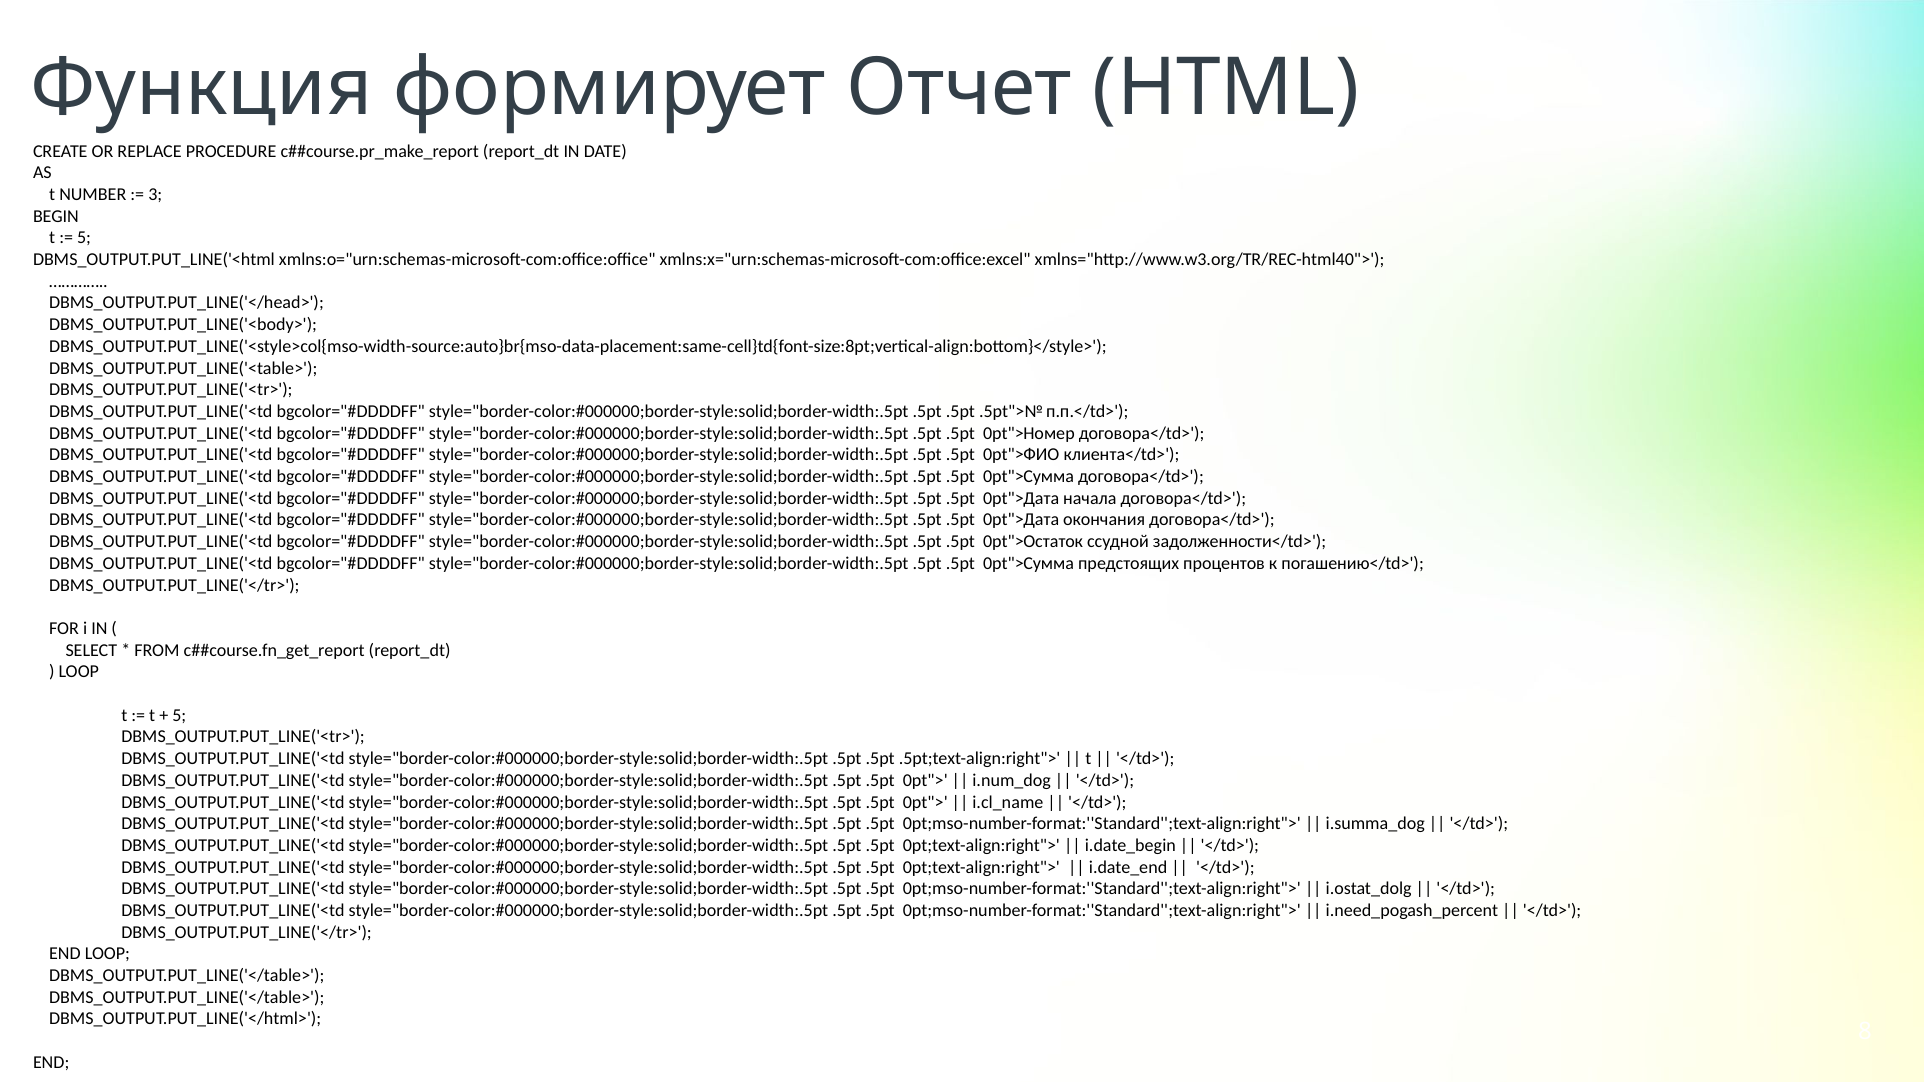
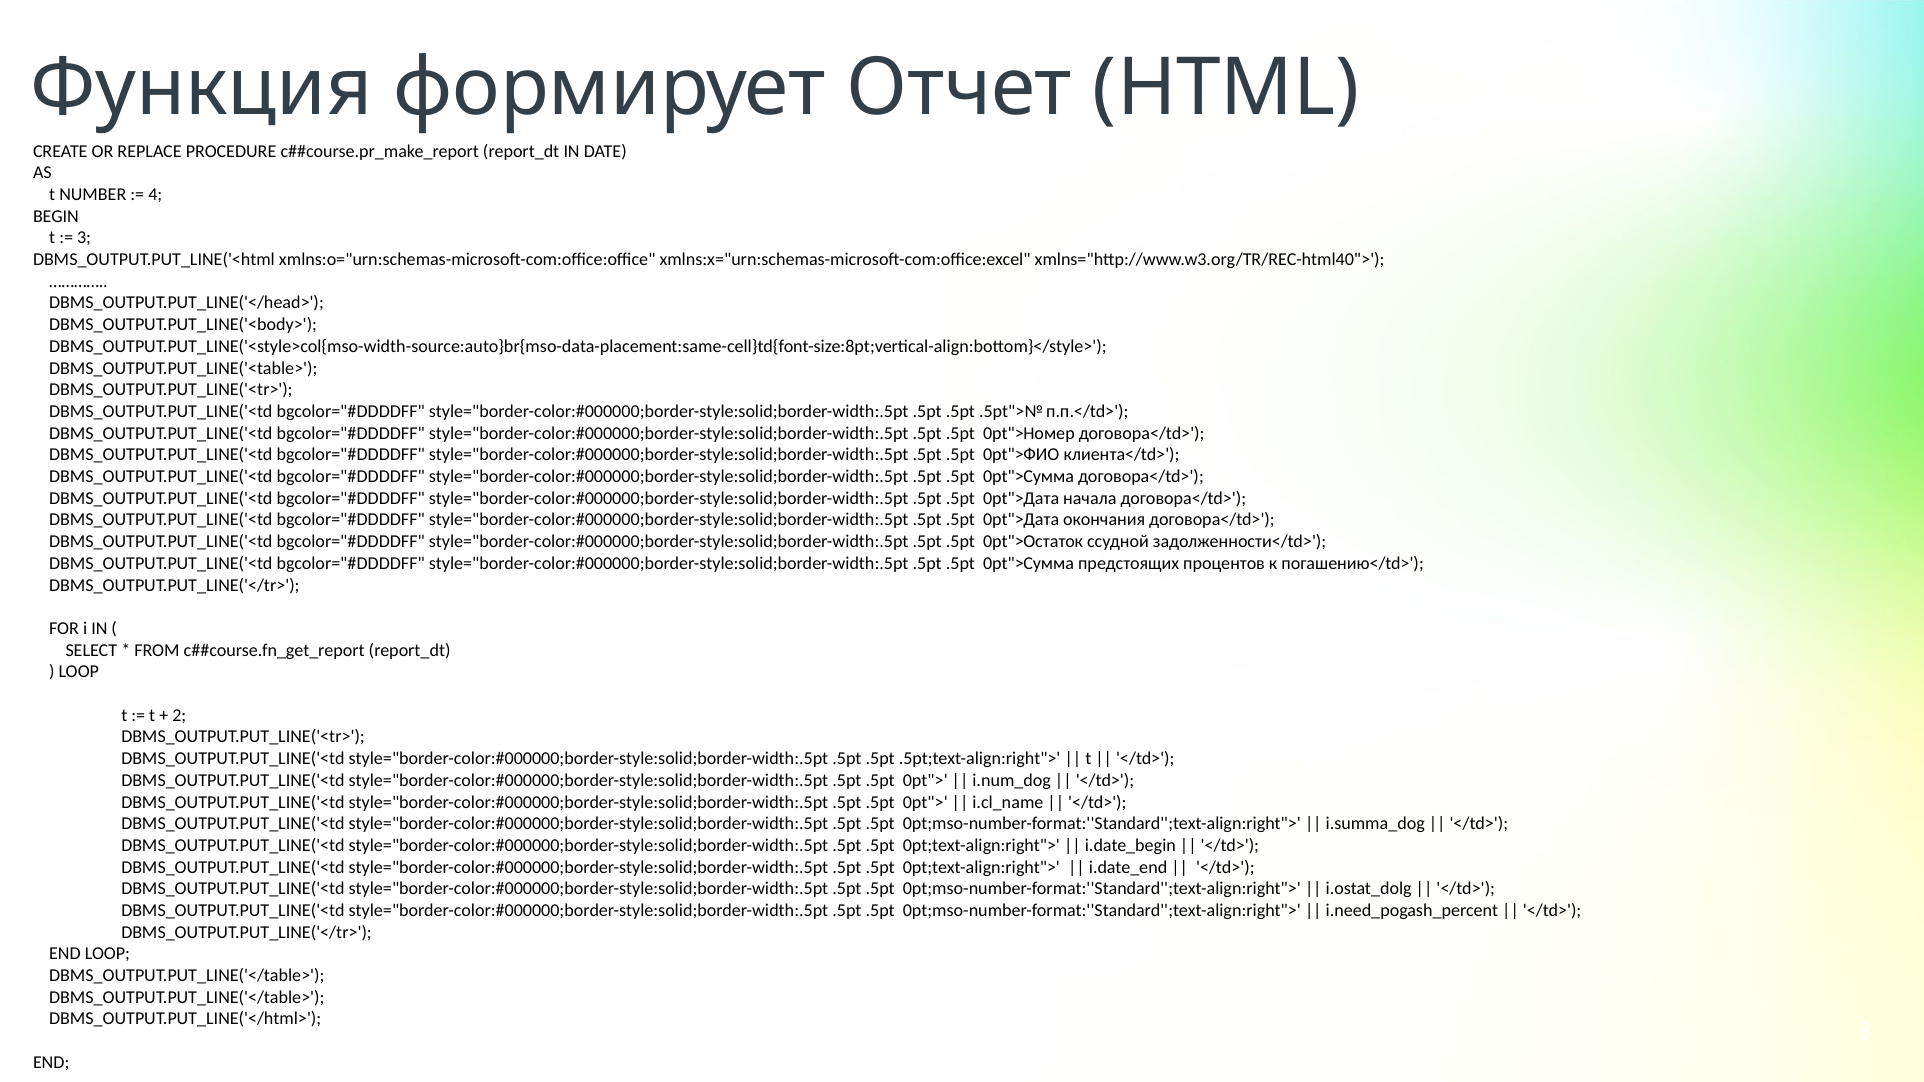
3: 3 -> 4
5 at (84, 238): 5 -> 3
5 at (179, 715): 5 -> 2
